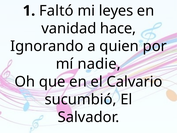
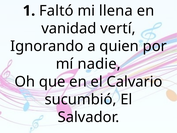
leyes: leyes -> llena
hace: hace -> vertí
